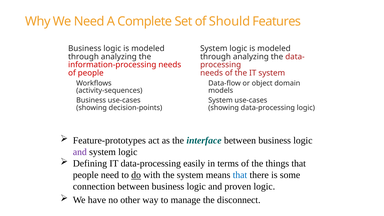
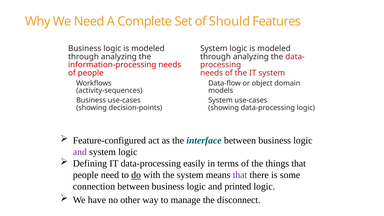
Feature-prototypes: Feature-prototypes -> Feature-configured
that at (240, 175) colour: blue -> purple
proven: proven -> printed
